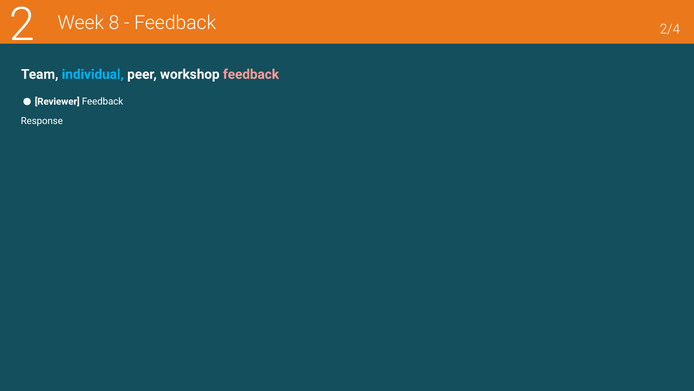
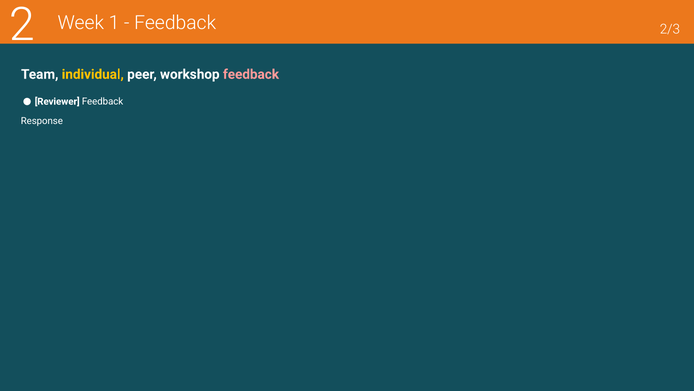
8: 8 -> 1
2/4: 2/4 -> 2/3
individual colour: light blue -> yellow
